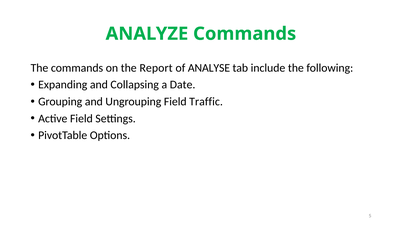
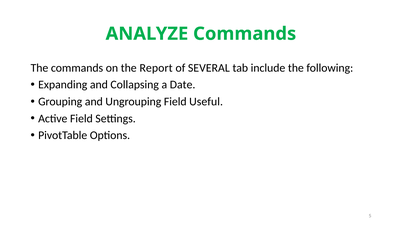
ANALYSE: ANALYSE -> SEVERAL
Traffic: Traffic -> Useful
